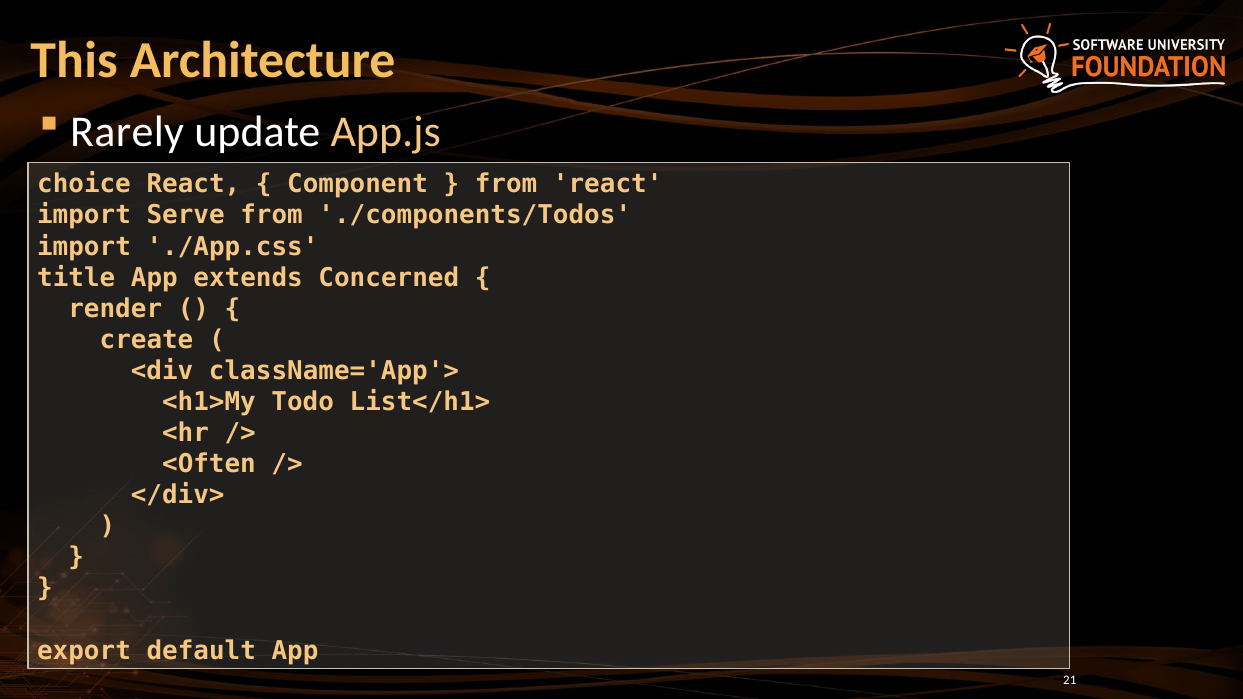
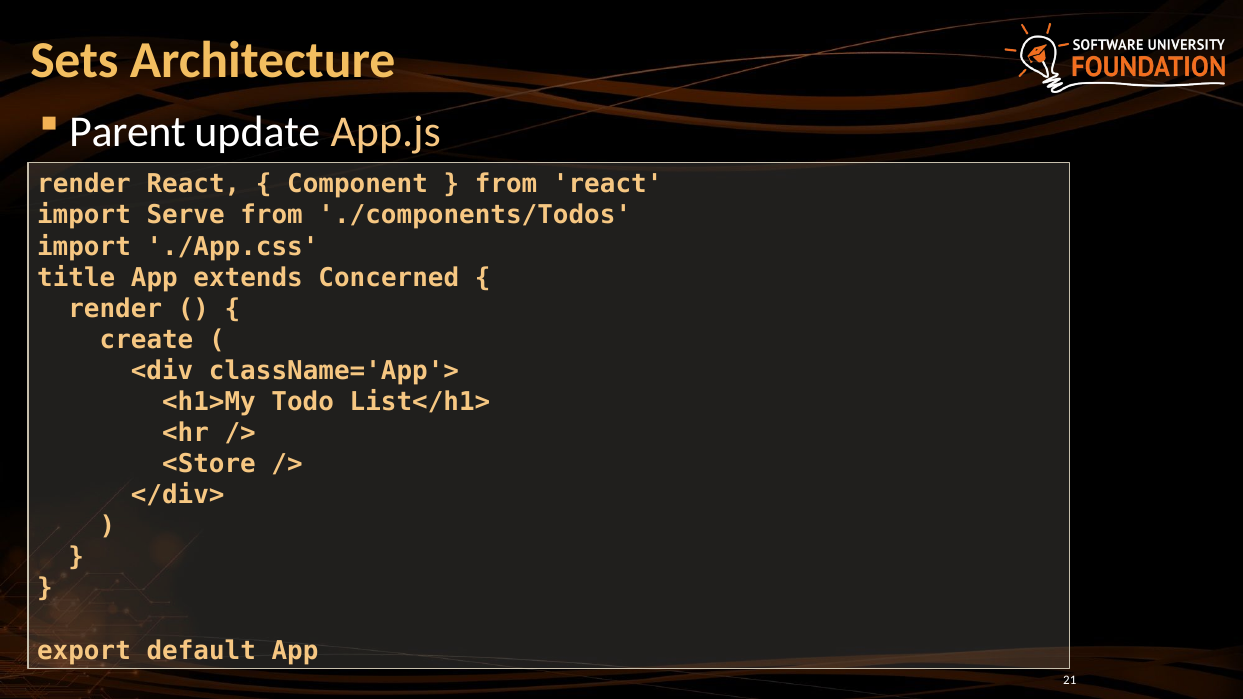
This: This -> Sets
Rarely: Rarely -> Parent
choice at (84, 184): choice -> render
<Often: <Often -> <Store
